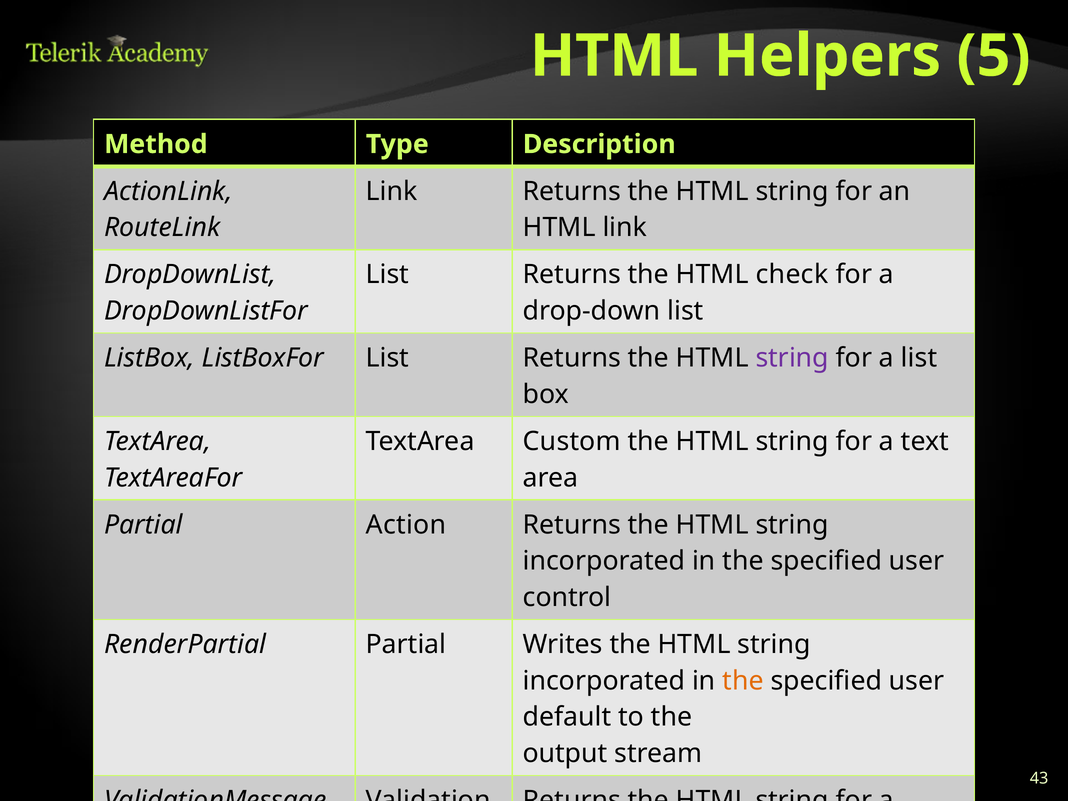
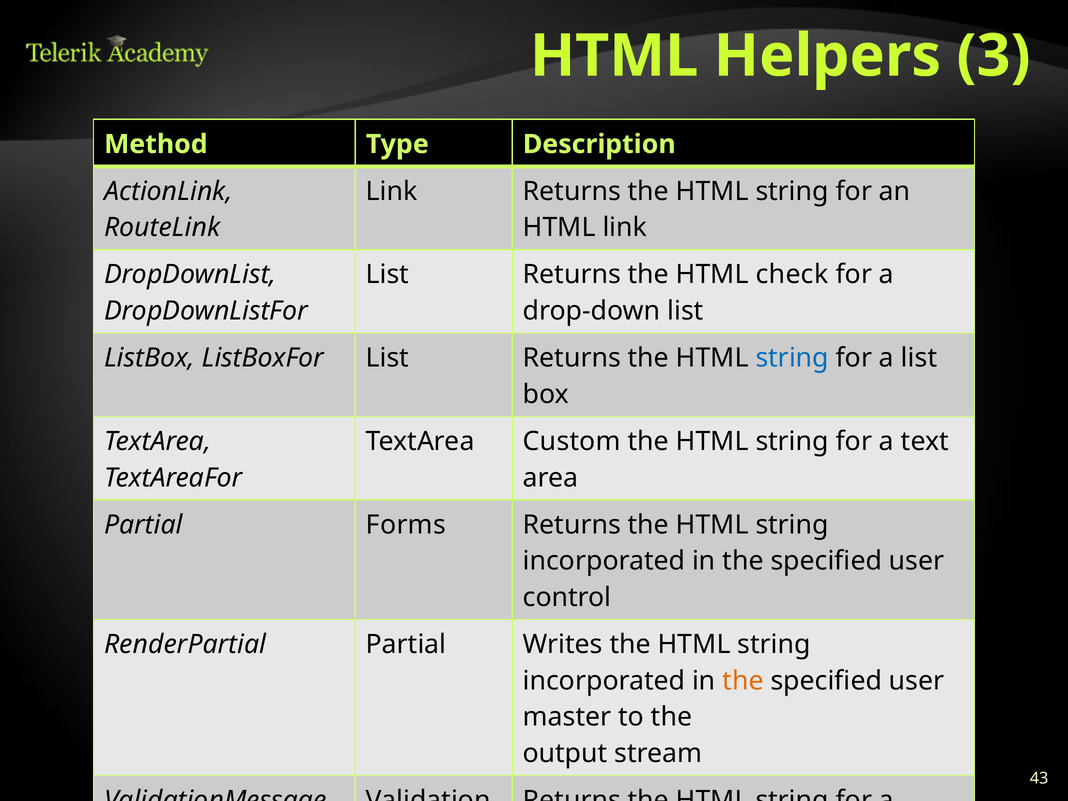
5: 5 -> 3
string at (792, 358) colour: purple -> blue
Action: Action -> Forms
default: default -> master
